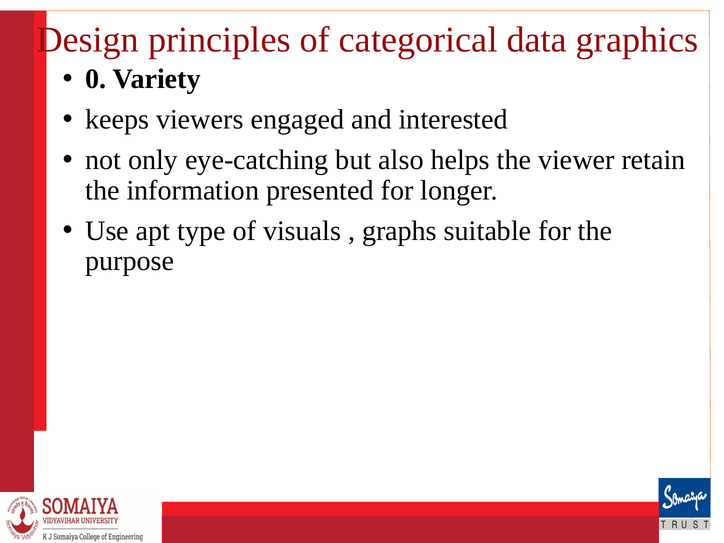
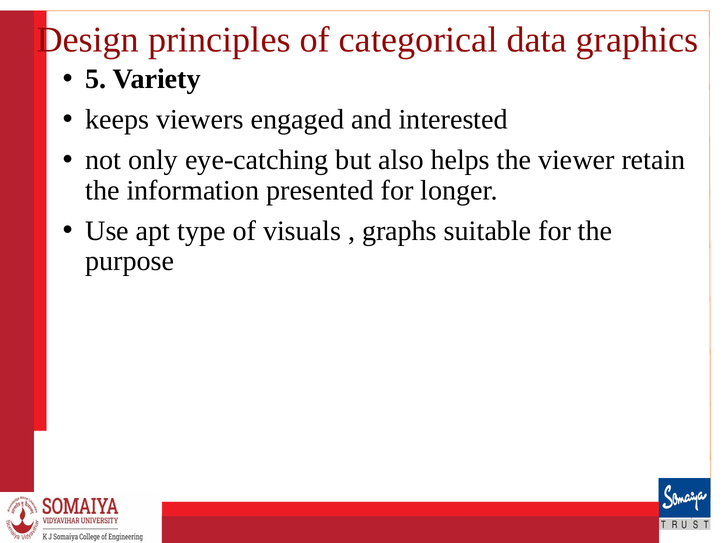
0: 0 -> 5
